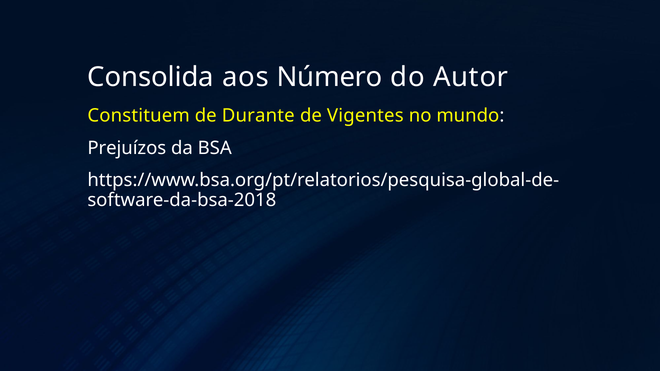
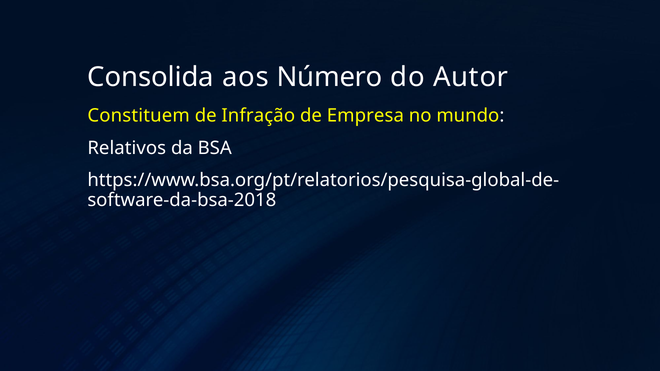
Durante: Durante -> Infração
Vigentes: Vigentes -> Empresa
Prejuízos: Prejuízos -> Relativos
